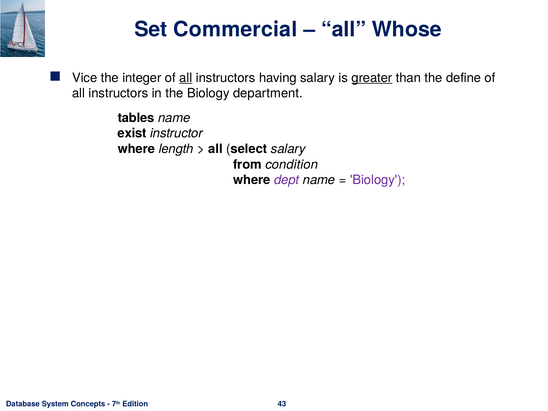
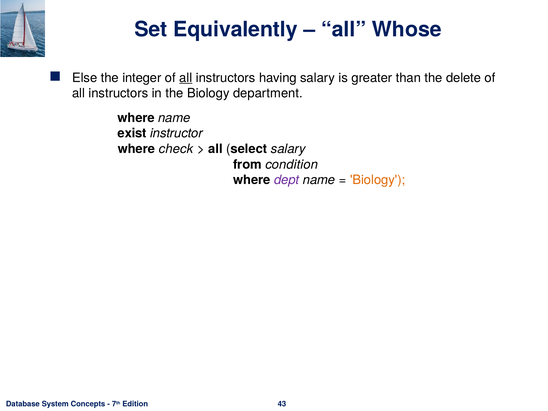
Commercial: Commercial -> Equivalently
Vice: Vice -> Else
greater underline: present -> none
define: define -> delete
tables at (136, 118): tables -> where
length: length -> check
Biology at (378, 180) colour: purple -> orange
